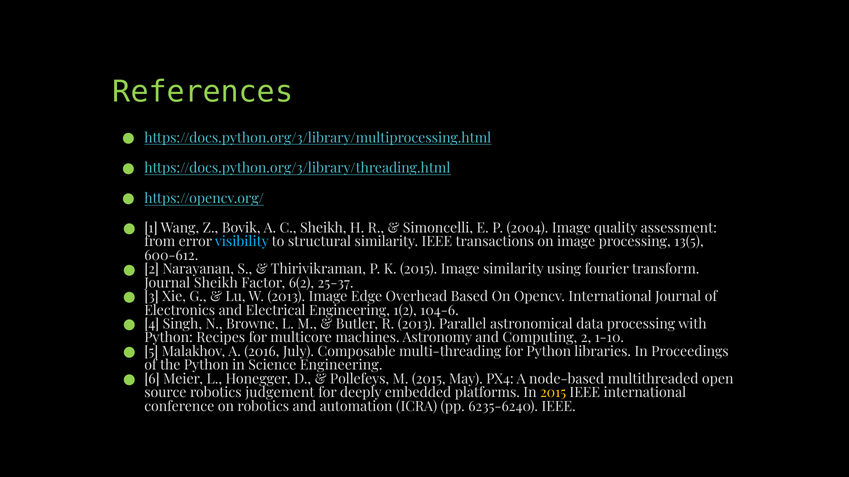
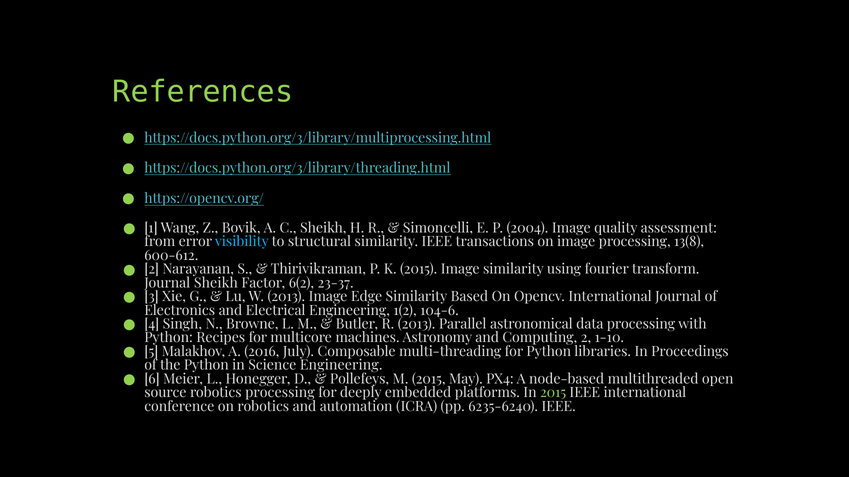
13(5: 13(5 -> 13(8
25-37: 25-37 -> 23-37
Edge Overhead: Overhead -> Similarity
robotics judgement: judgement -> processing
2015 at (553, 393) colour: yellow -> light green
